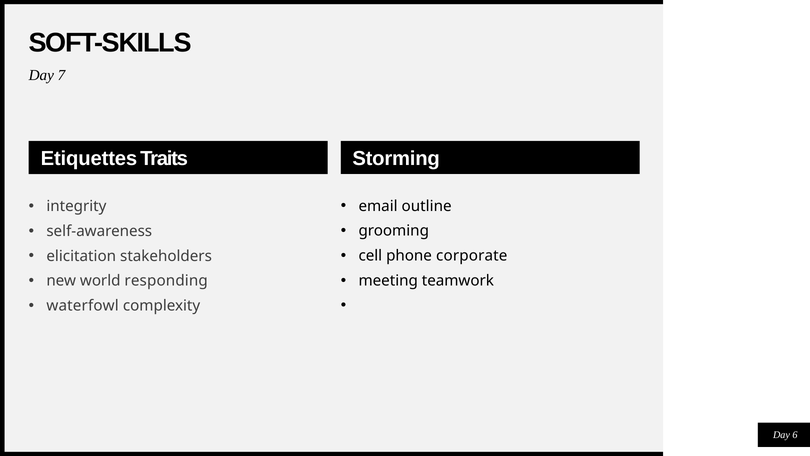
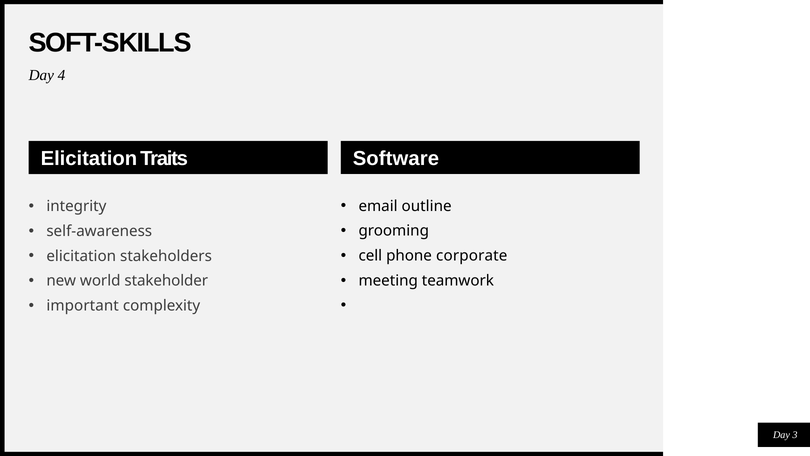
7: 7 -> 4
Etiquettes at (89, 158): Etiquettes -> Elicitation
Storming: Storming -> Software
responding: responding -> stakeholder
waterfowl: waterfowl -> important
6: 6 -> 3
